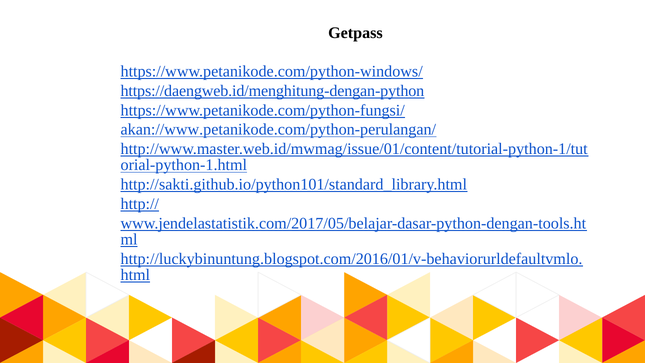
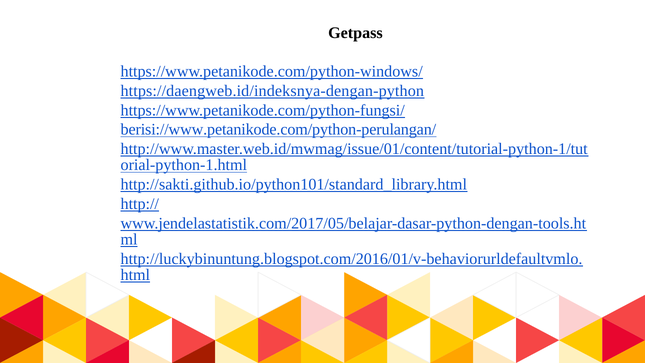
https://daengweb.id/menghitung-dengan-python: https://daengweb.id/menghitung-dengan-python -> https://daengweb.id/indeksnya-dengan-python
akan://www.petanikode.com/python-perulangan/: akan://www.petanikode.com/python-perulangan/ -> berisi://www.petanikode.com/python-perulangan/
